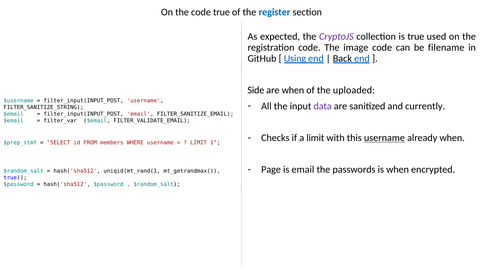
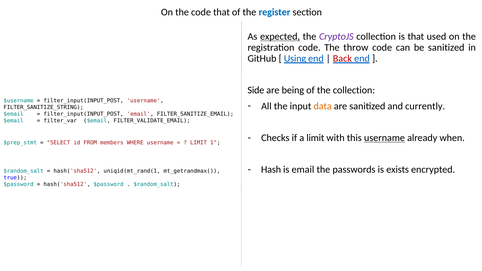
code true: true -> that
expected underline: none -> present
is true: true -> that
image: image -> throw
be filename: filename -> sanitized
Back colour: black -> red
are when: when -> being
the uploaded: uploaded -> collection
data colour: purple -> orange
Page: Page -> Hash
is when: when -> exists
